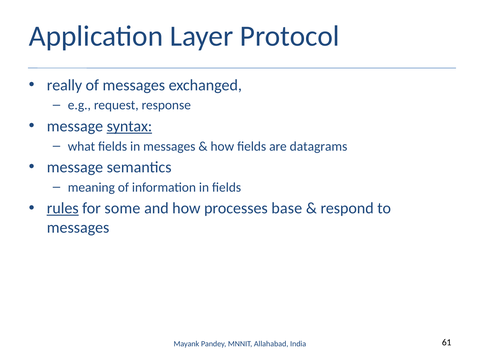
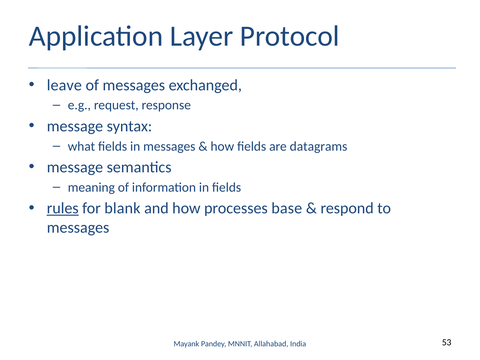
really: really -> leave
syntax underline: present -> none
some: some -> blank
61: 61 -> 53
